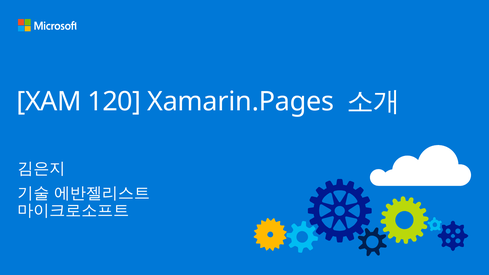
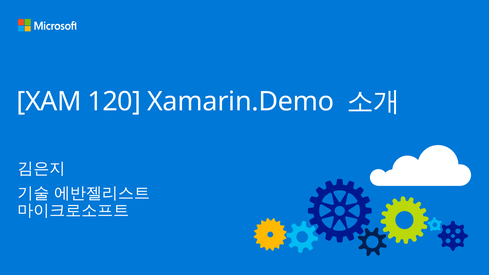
Xamarin.Pages: Xamarin.Pages -> Xamarin.Demo
